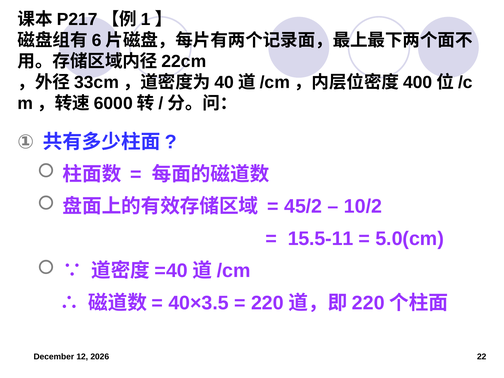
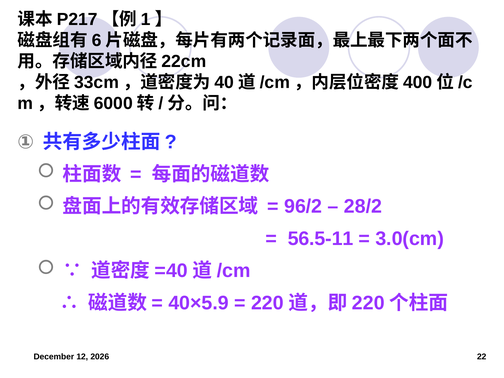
45/2: 45/2 -> 96/2
10/2: 10/2 -> 28/2
15.5-11: 15.5-11 -> 56.5-11
5.0(cm: 5.0(cm -> 3.0(cm
40×3.5: 40×3.5 -> 40×5.9
